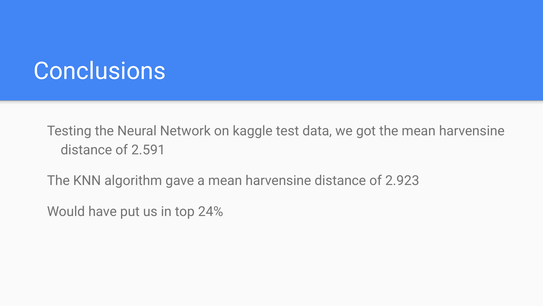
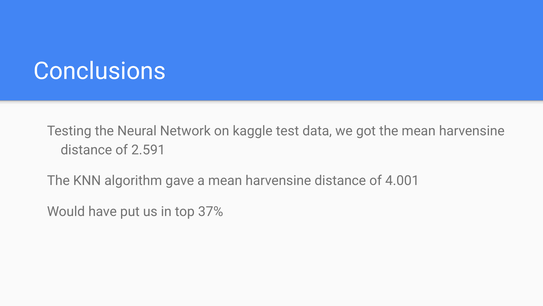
2.923: 2.923 -> 4.001
24%: 24% -> 37%
